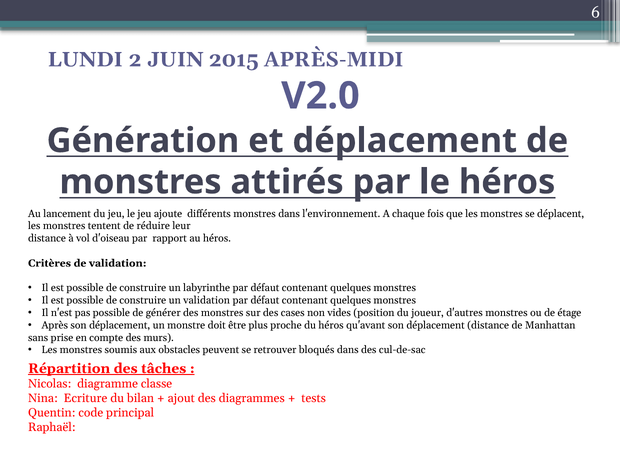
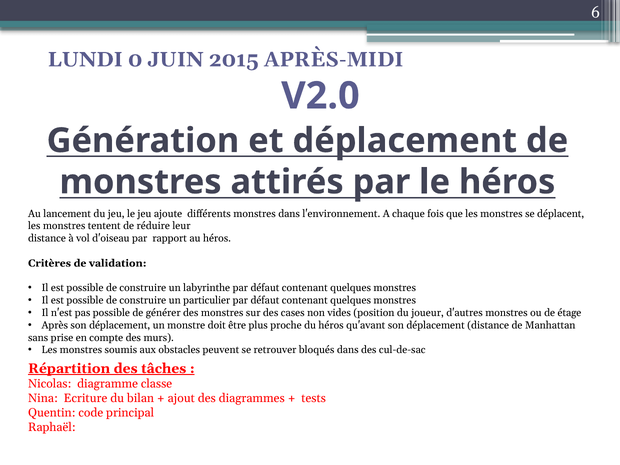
2: 2 -> 0
un validation: validation -> particulier
